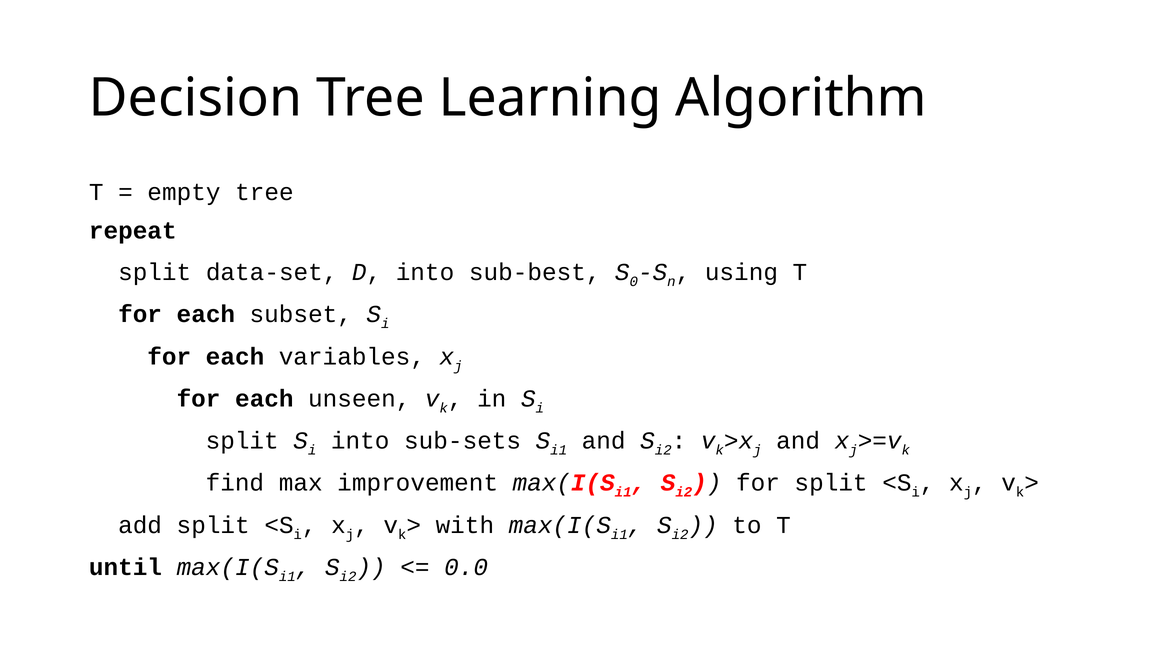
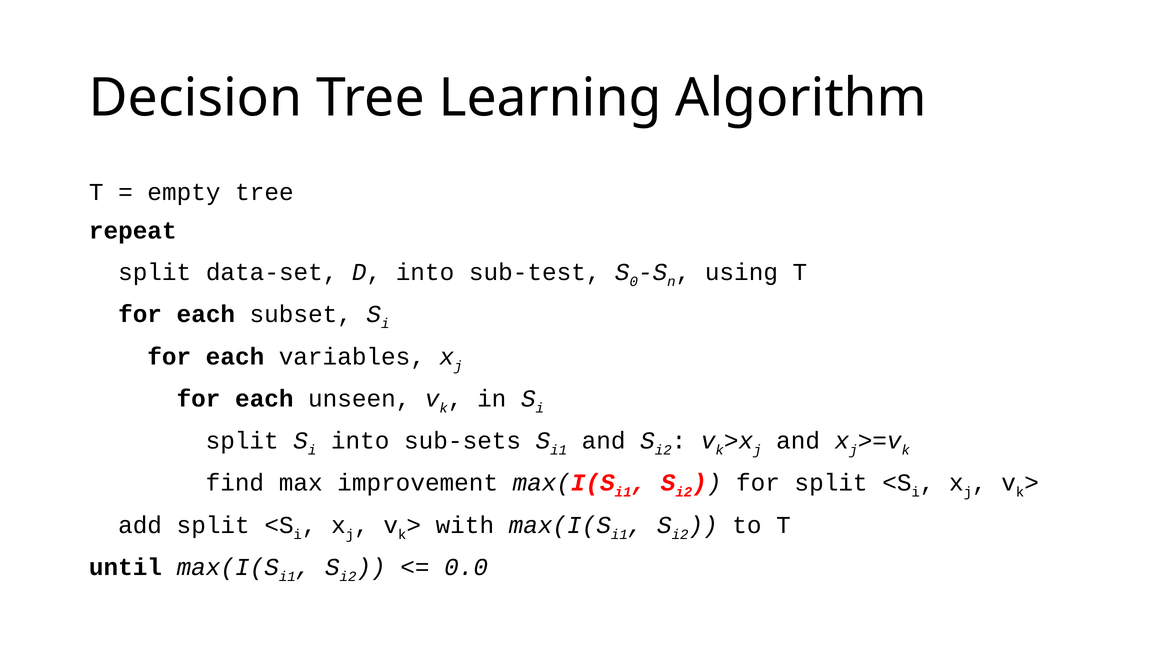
sub-best: sub-best -> sub-test
